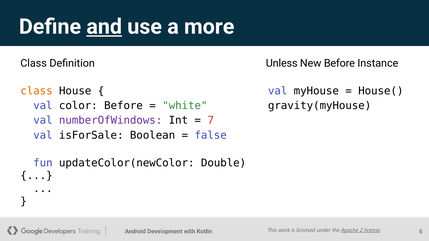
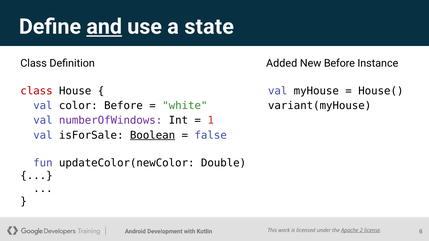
more: more -> state
Unless: Unless -> Added
class at (37, 91) colour: orange -> red
gravity(myHouse: gravity(myHouse -> variant(myHouse
7: 7 -> 1
Boolean underline: none -> present
